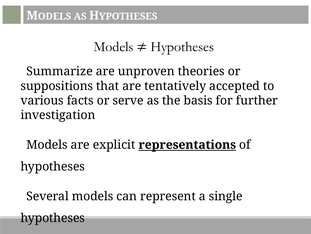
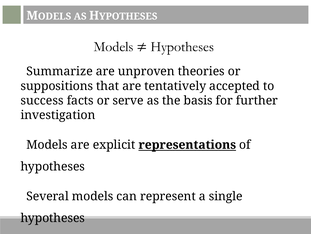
various: various -> success
